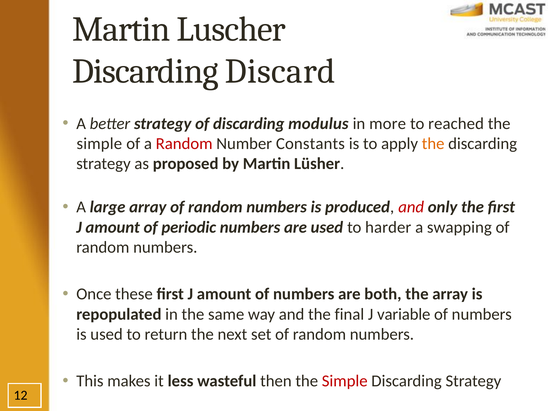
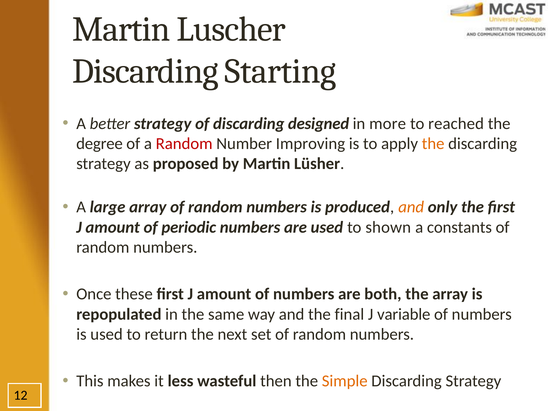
Discard: Discard -> Starting
modulus: modulus -> designed
simple at (99, 144): simple -> degree
Constants: Constants -> Improving
and at (411, 207) colour: red -> orange
harder: harder -> shown
swapping: swapping -> constants
Simple at (345, 381) colour: red -> orange
